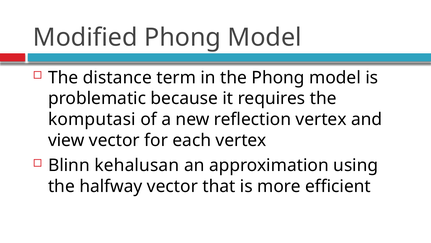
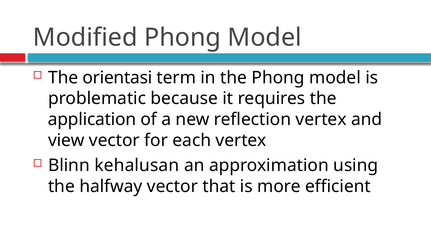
distance: distance -> orientasi
komputasi: komputasi -> application
